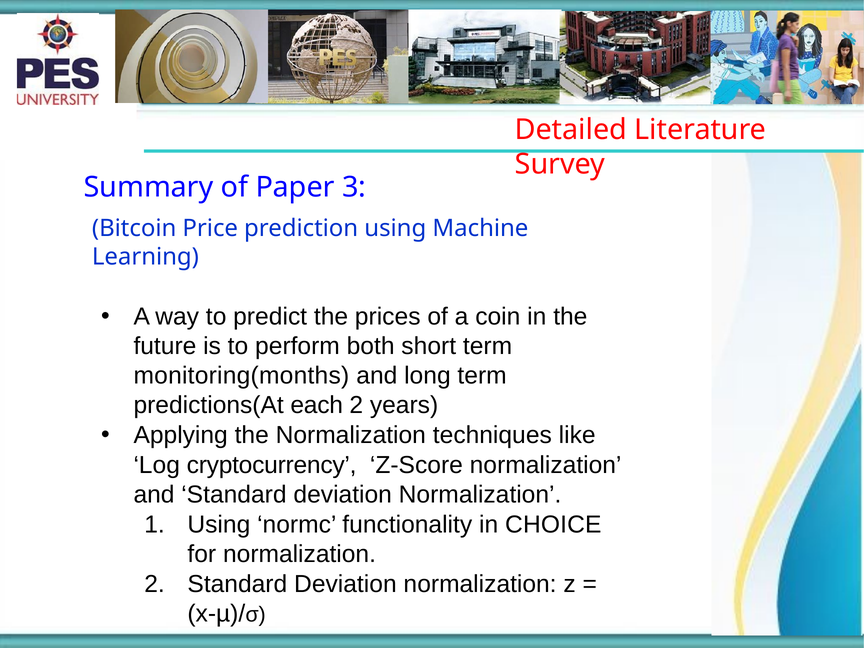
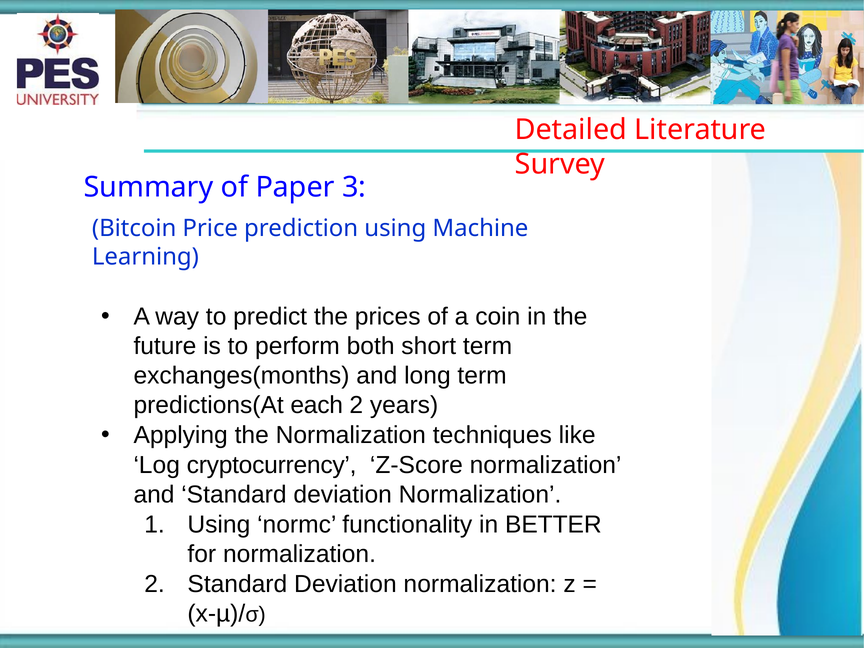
monitoring(months: monitoring(months -> exchanges(months
CHOICE: CHOICE -> BETTER
